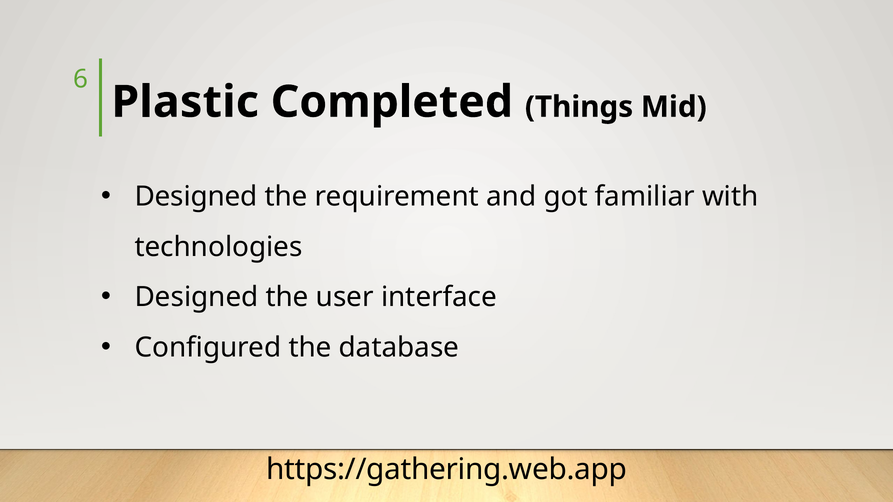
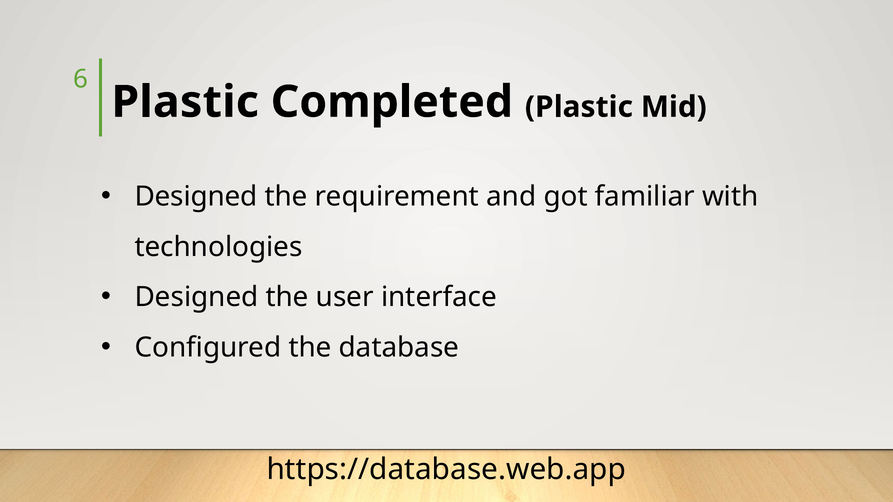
Completed Things: Things -> Plastic
https://gathering.web.app: https://gathering.web.app -> https://database.web.app
